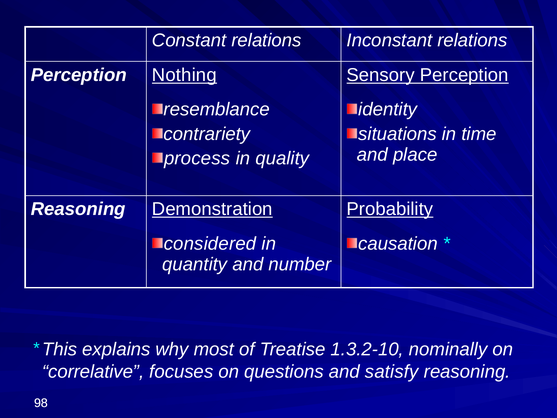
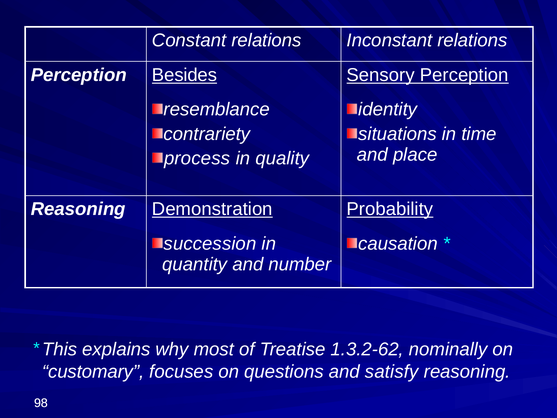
Nothing: Nothing -> Besides
considered: considered -> succession
1.3.2-10: 1.3.2-10 -> 1.3.2-62
correlative: correlative -> customary
